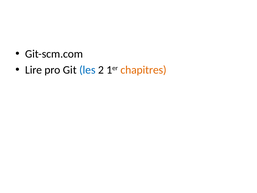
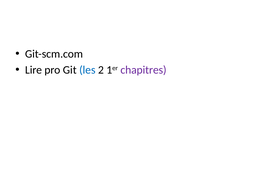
chapitres colour: orange -> purple
